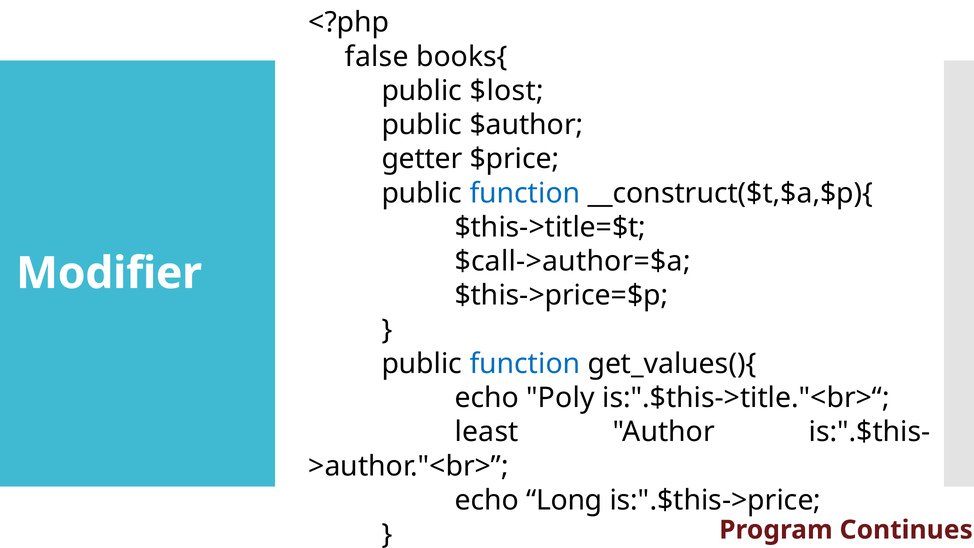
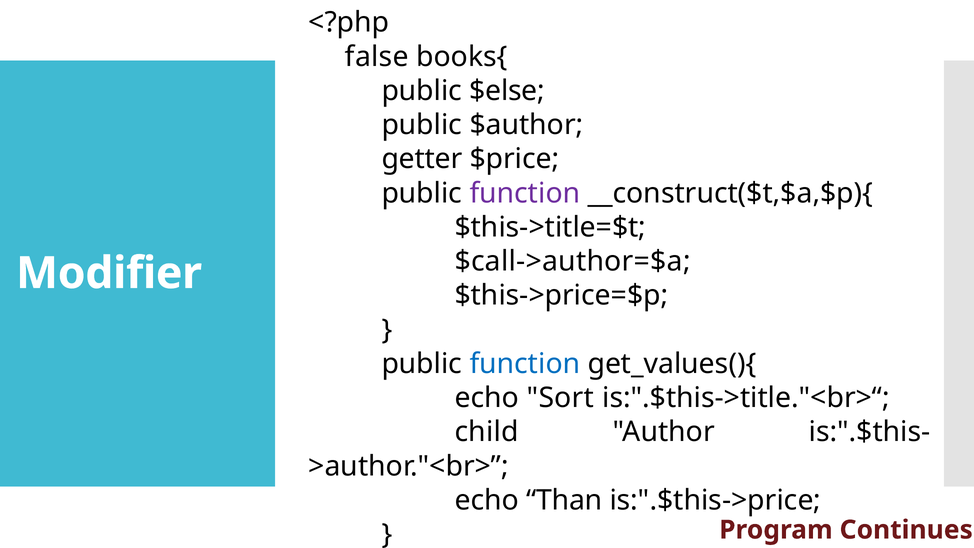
$lost: $lost -> $else
function at (525, 193) colour: blue -> purple
Poly: Poly -> Sort
least: least -> child
Long: Long -> Than
